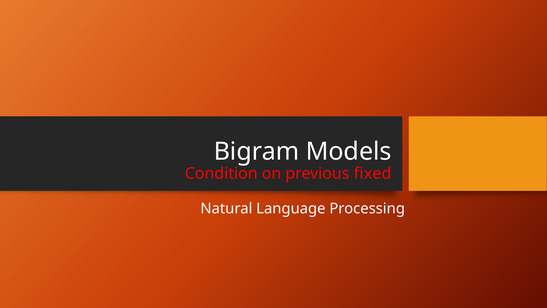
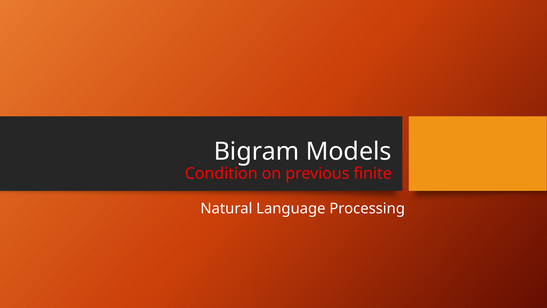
fixed: fixed -> finite
